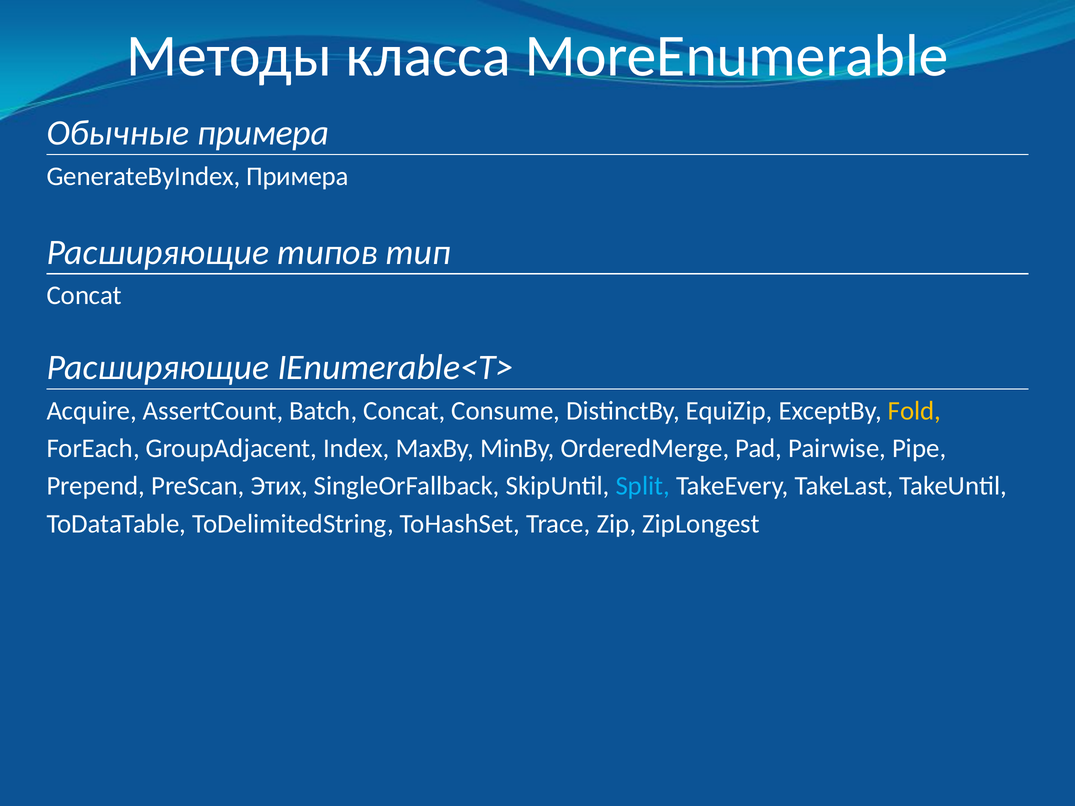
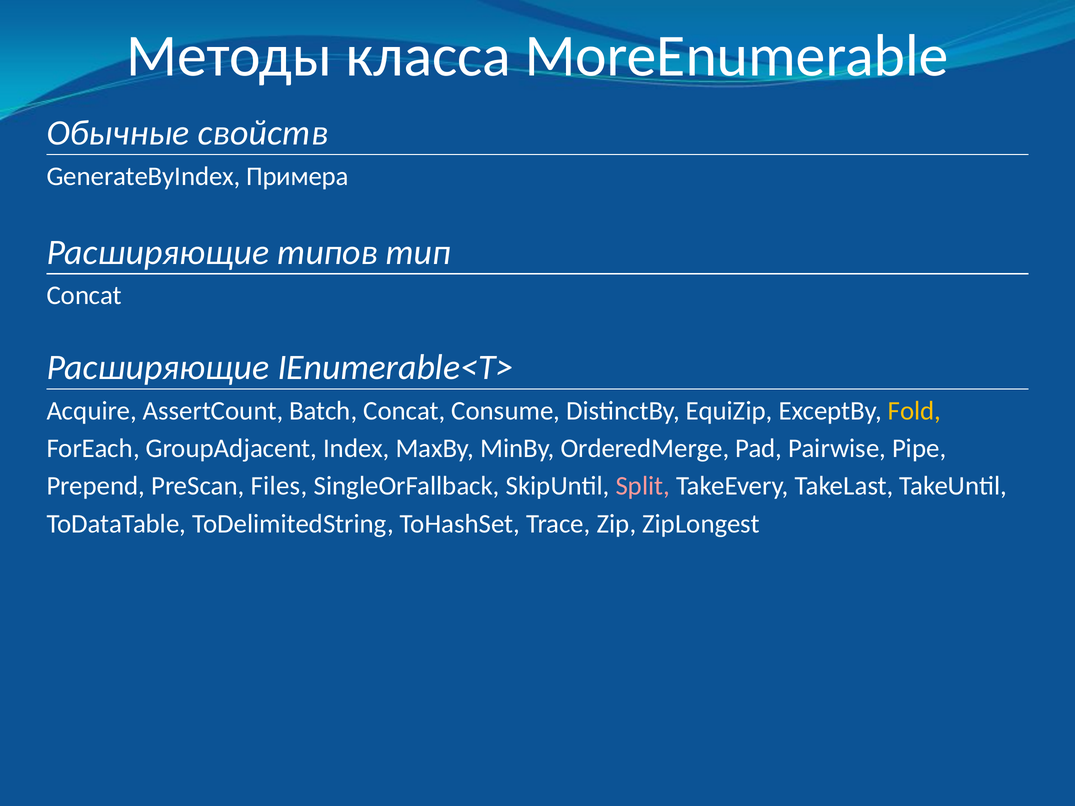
Обычные примера: примера -> свойств
Этих: Этих -> Files
Split colour: light blue -> pink
